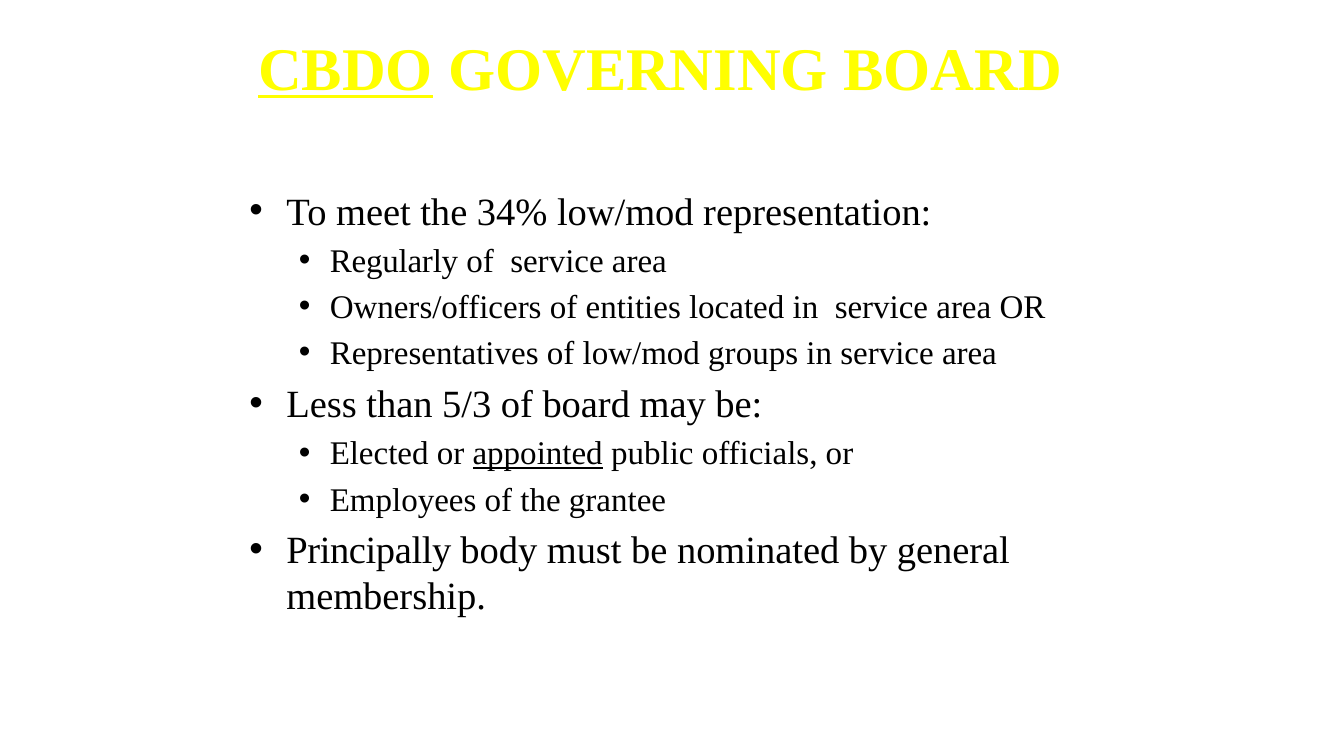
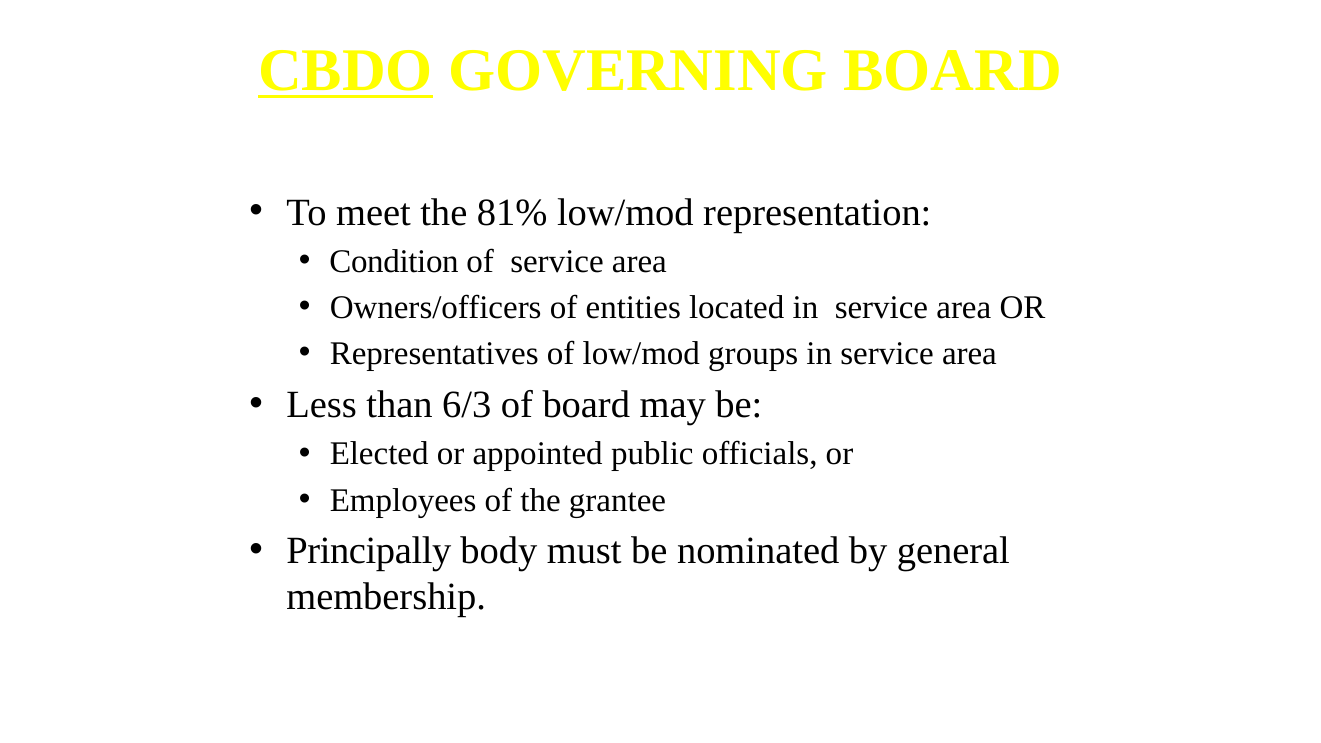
34%: 34% -> 81%
Regularly: Regularly -> Condition
5/3: 5/3 -> 6/3
appointed underline: present -> none
